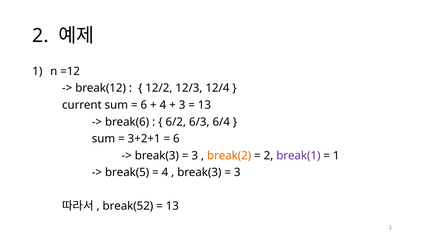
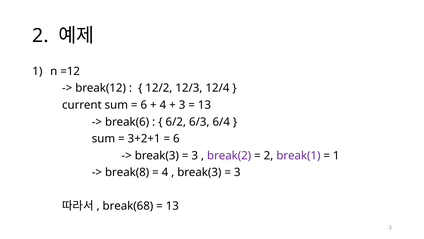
break(2 colour: orange -> purple
break(5: break(5 -> break(8
break(52: break(52 -> break(68
